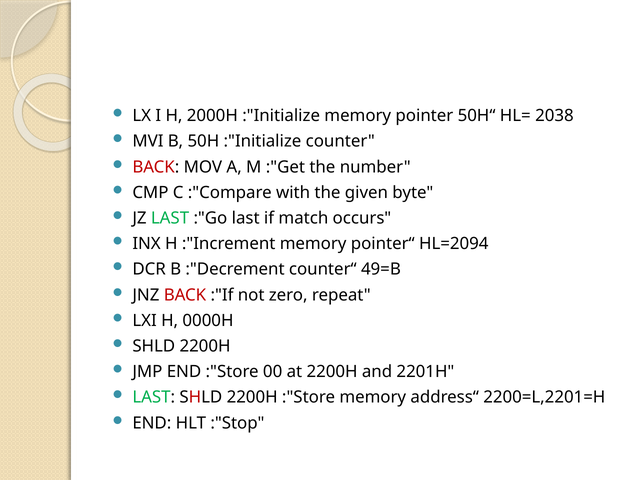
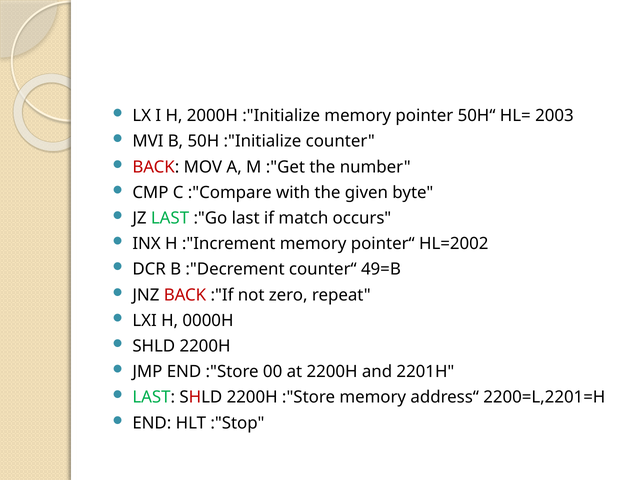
2038: 2038 -> 2003
HL=2094: HL=2094 -> HL=2002
